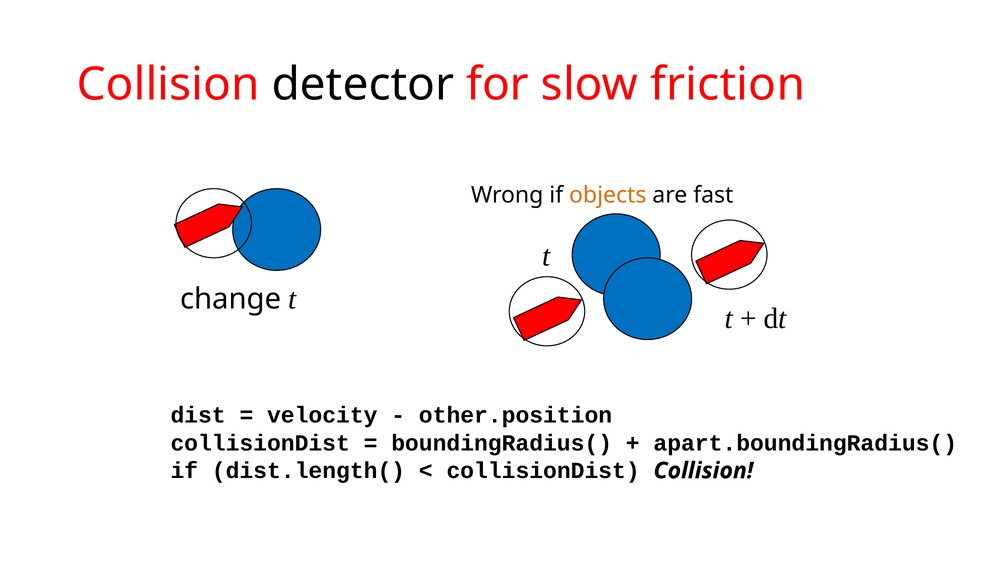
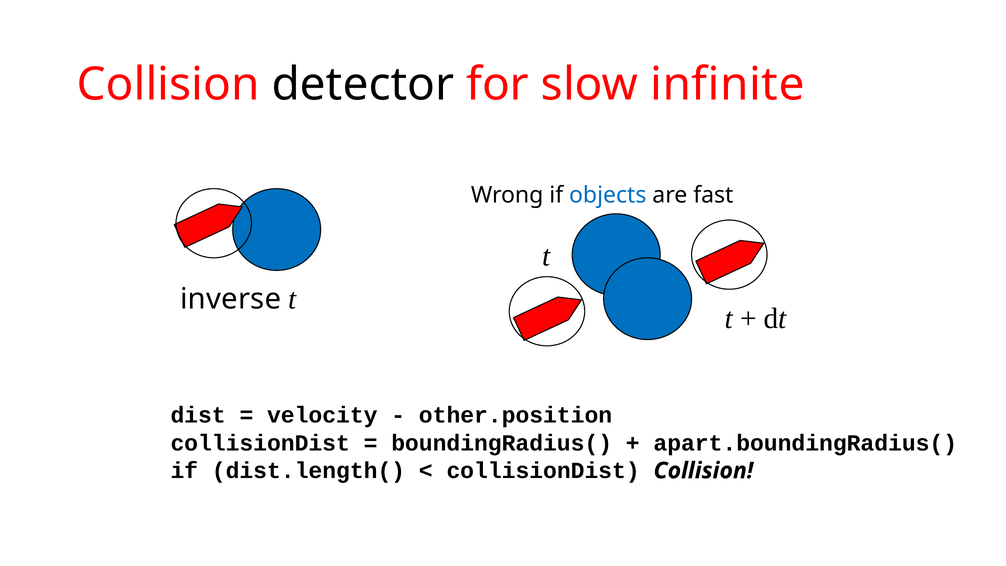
friction: friction -> infinite
objects colour: orange -> blue
change: change -> inverse
